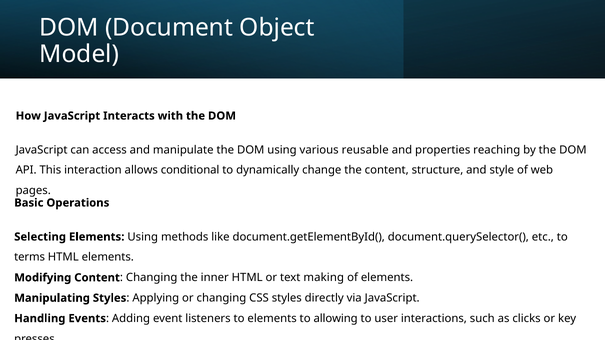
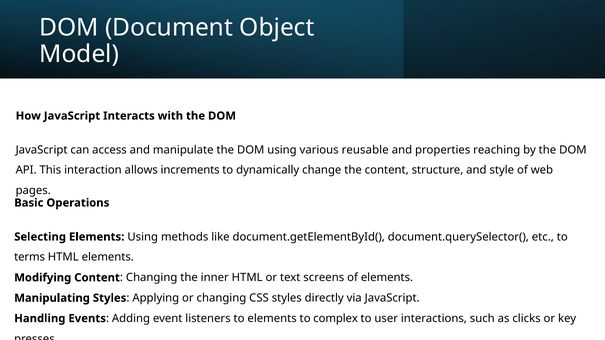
conditional: conditional -> increments
making: making -> screens
allowing: allowing -> complex
